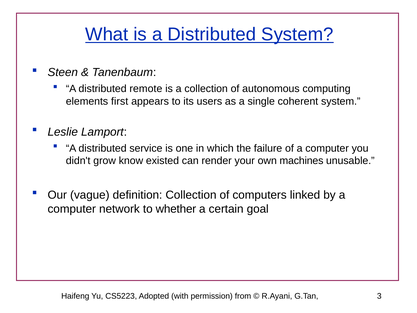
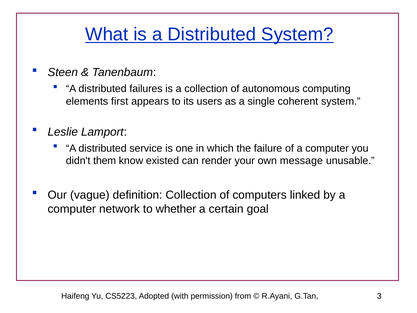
remote: remote -> failures
grow: grow -> them
machines: machines -> message
